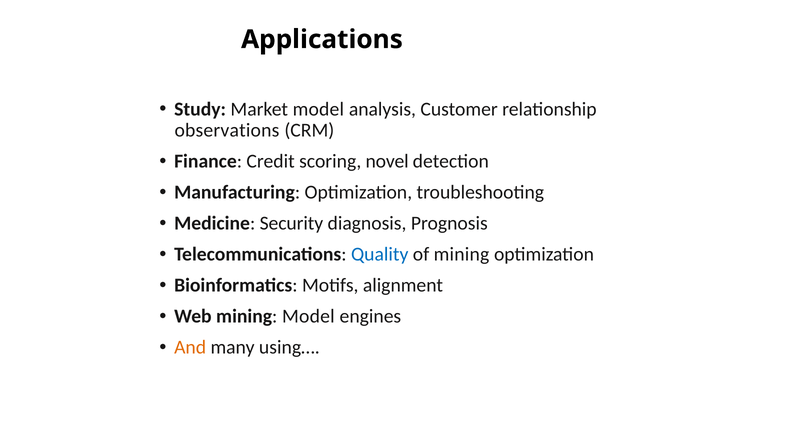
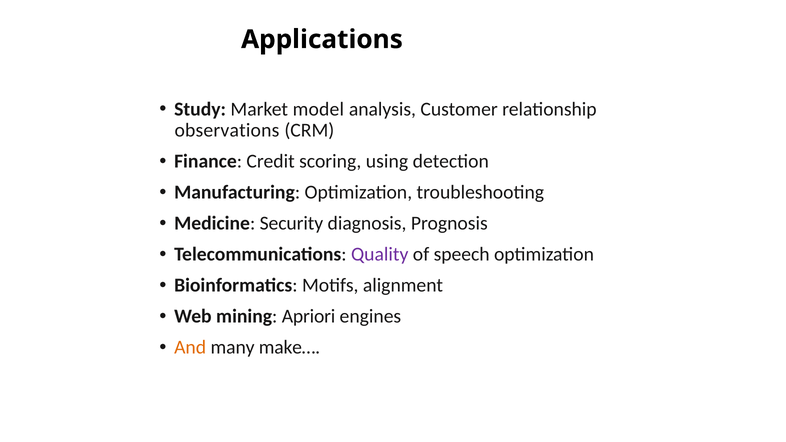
novel: novel -> using
Quality colour: blue -> purple
of mining: mining -> speech
mining Model: Model -> Apriori
using…: using… -> make…
